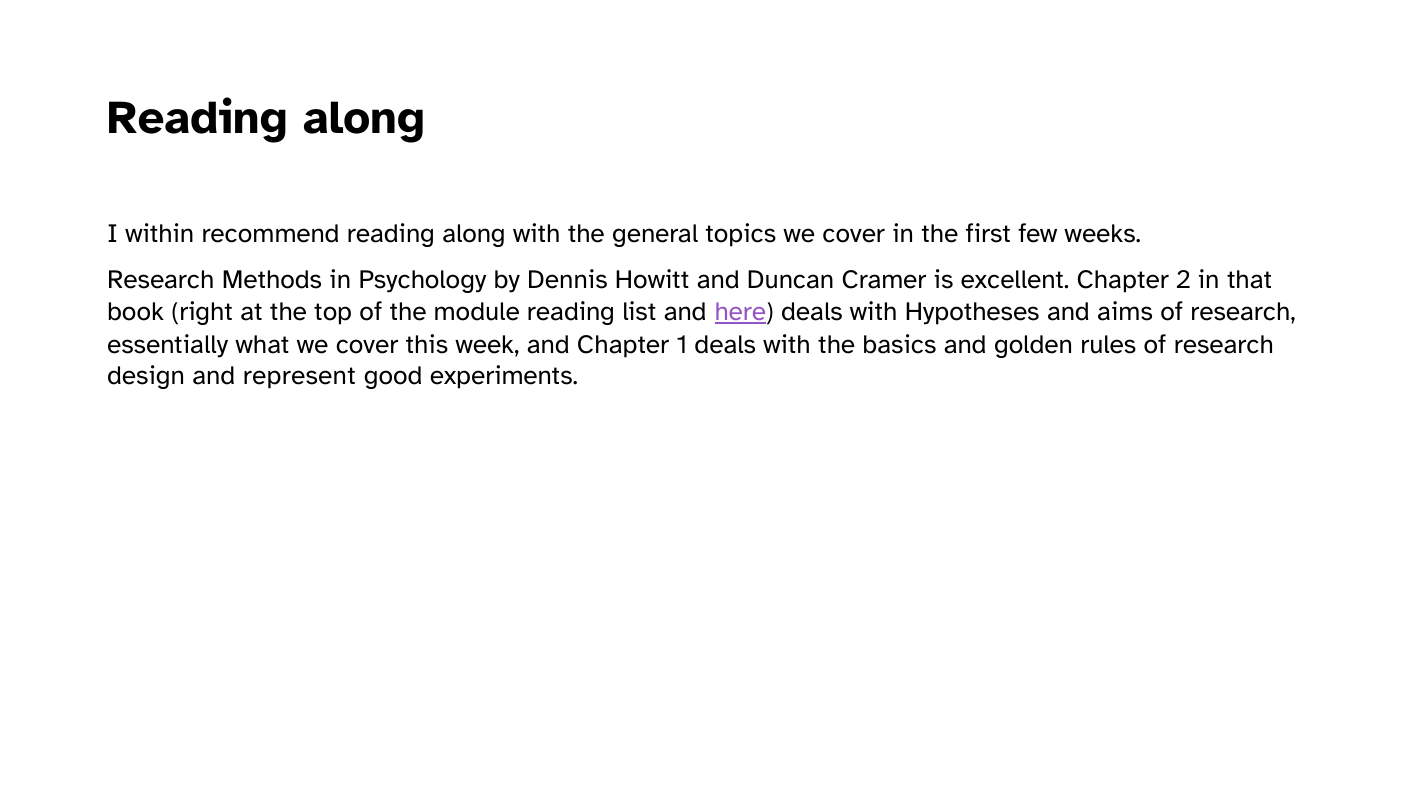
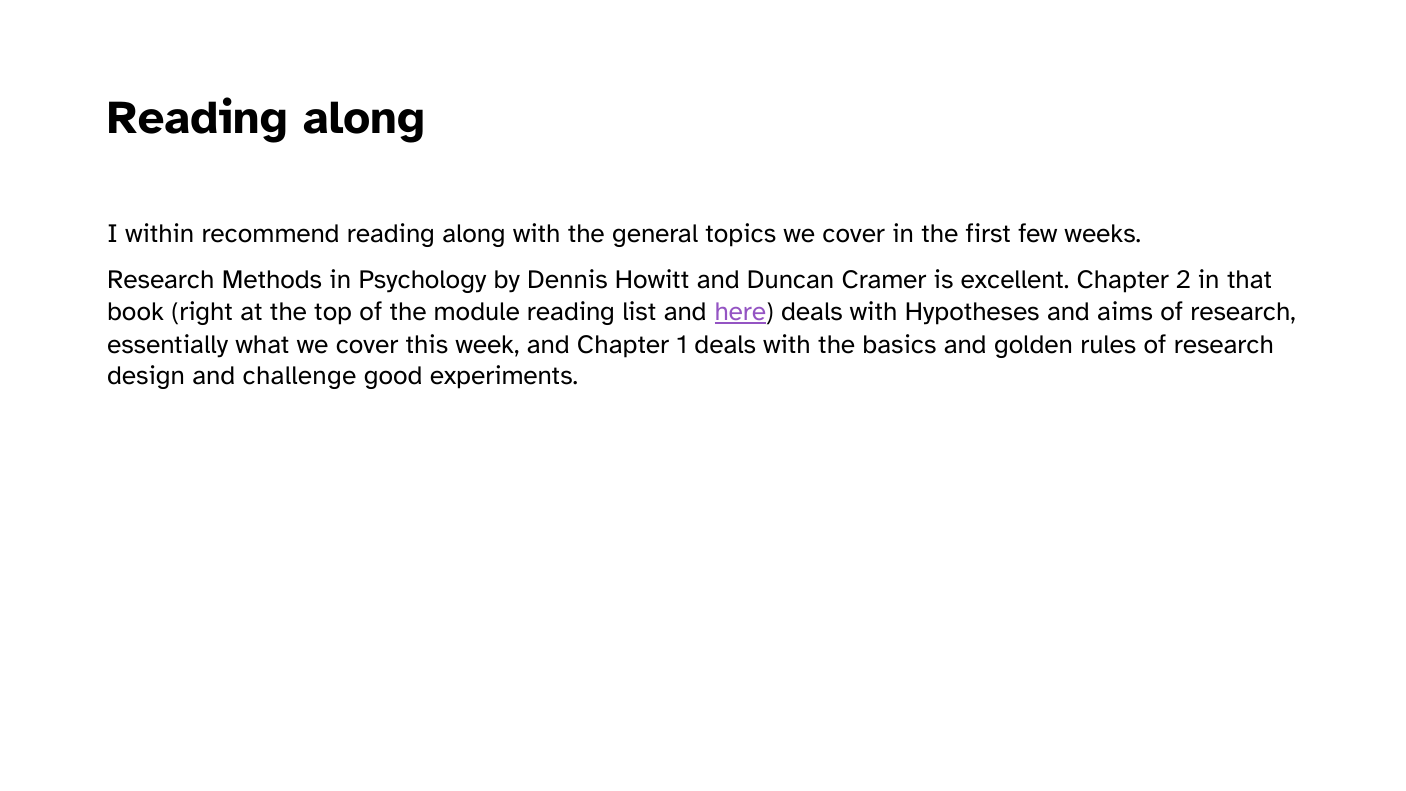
represent: represent -> challenge
